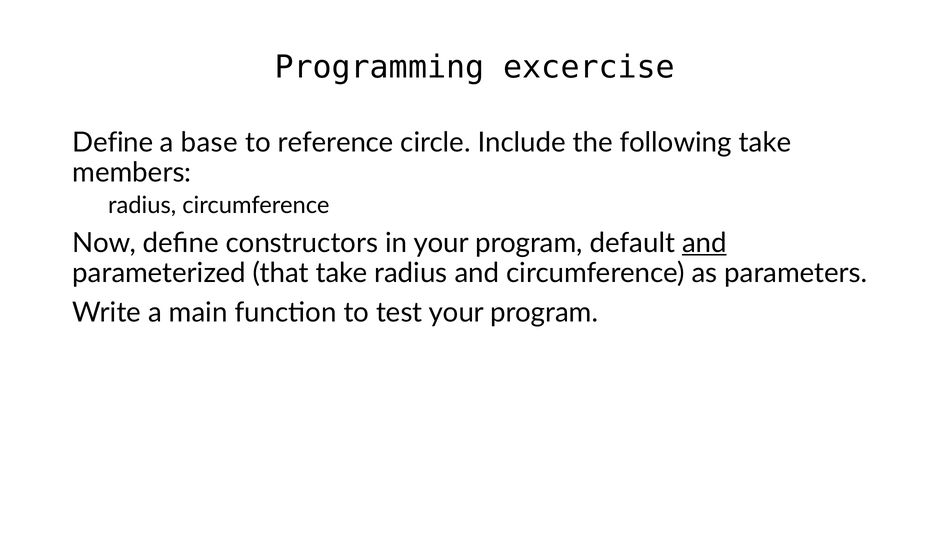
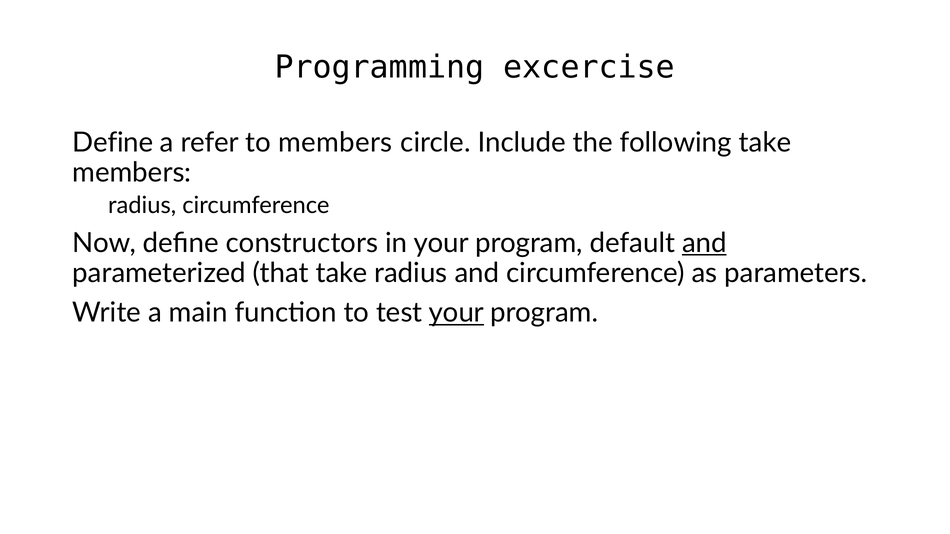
base: base -> refer
to reference: reference -> members
your at (456, 313) underline: none -> present
